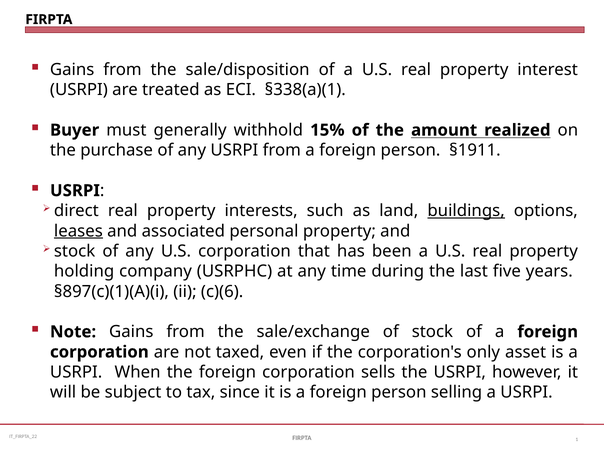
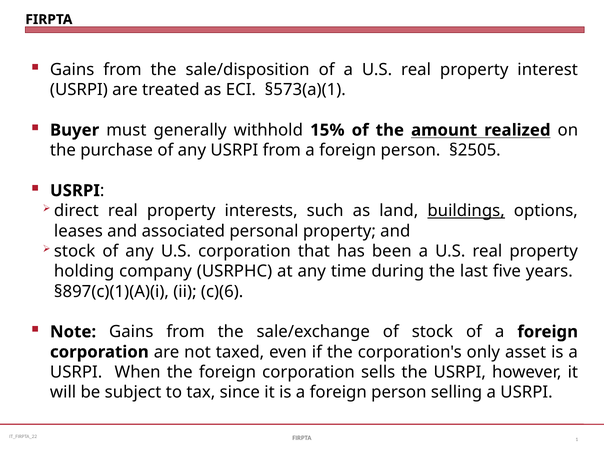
§338(a)(1: §338(a)(1 -> §573(a)(1
§1911: §1911 -> §2505
leases underline: present -> none
